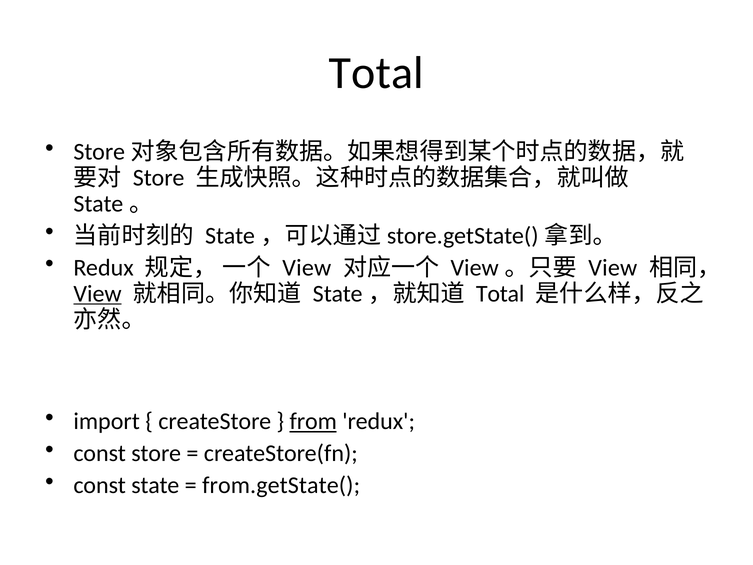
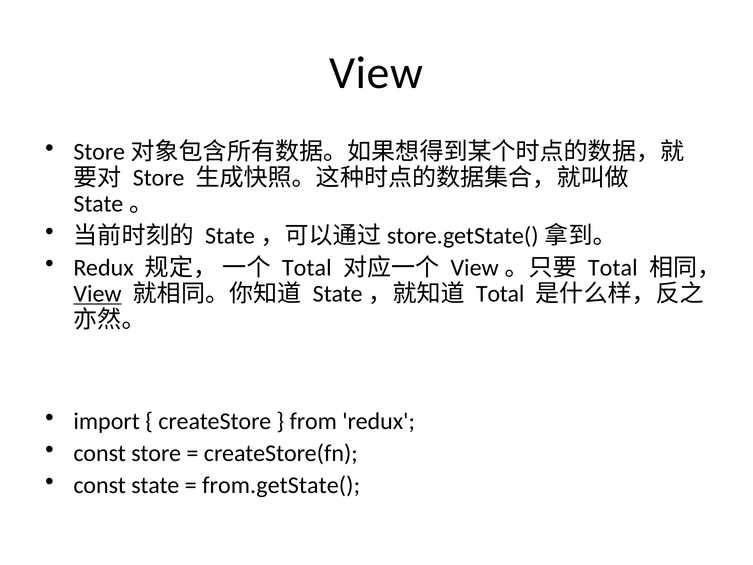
Total at (376, 73): Total -> View
View at (307, 268): View -> Total
View at (613, 268): View -> Total
from underline: present -> none
